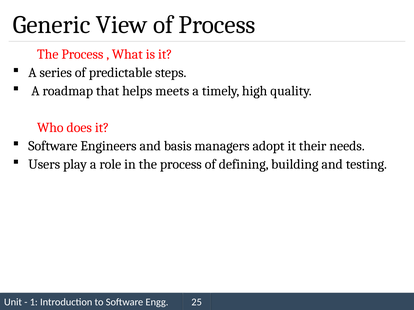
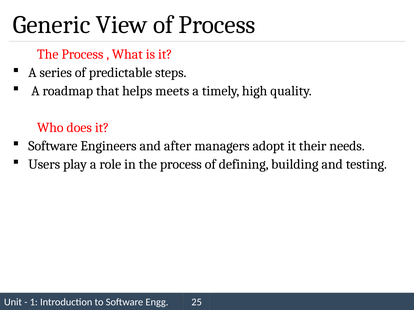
basis: basis -> after
